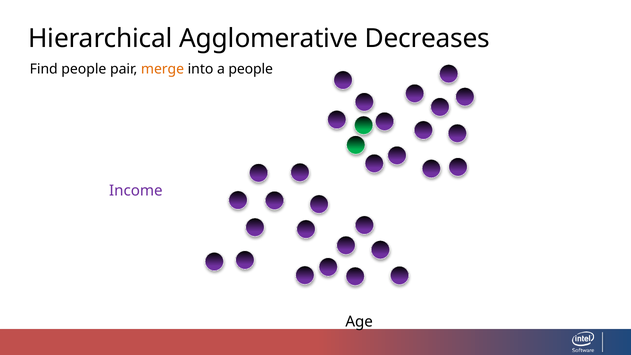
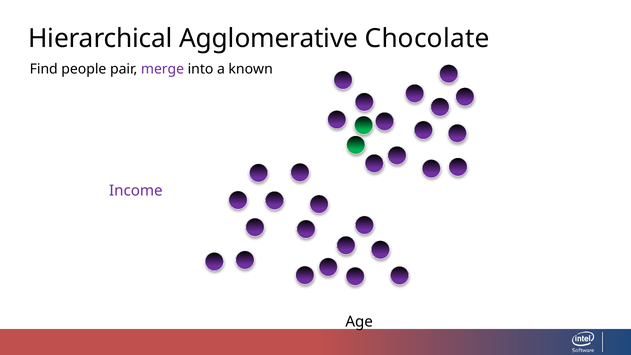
Decreases: Decreases -> Chocolate
merge colour: orange -> purple
a people: people -> known
